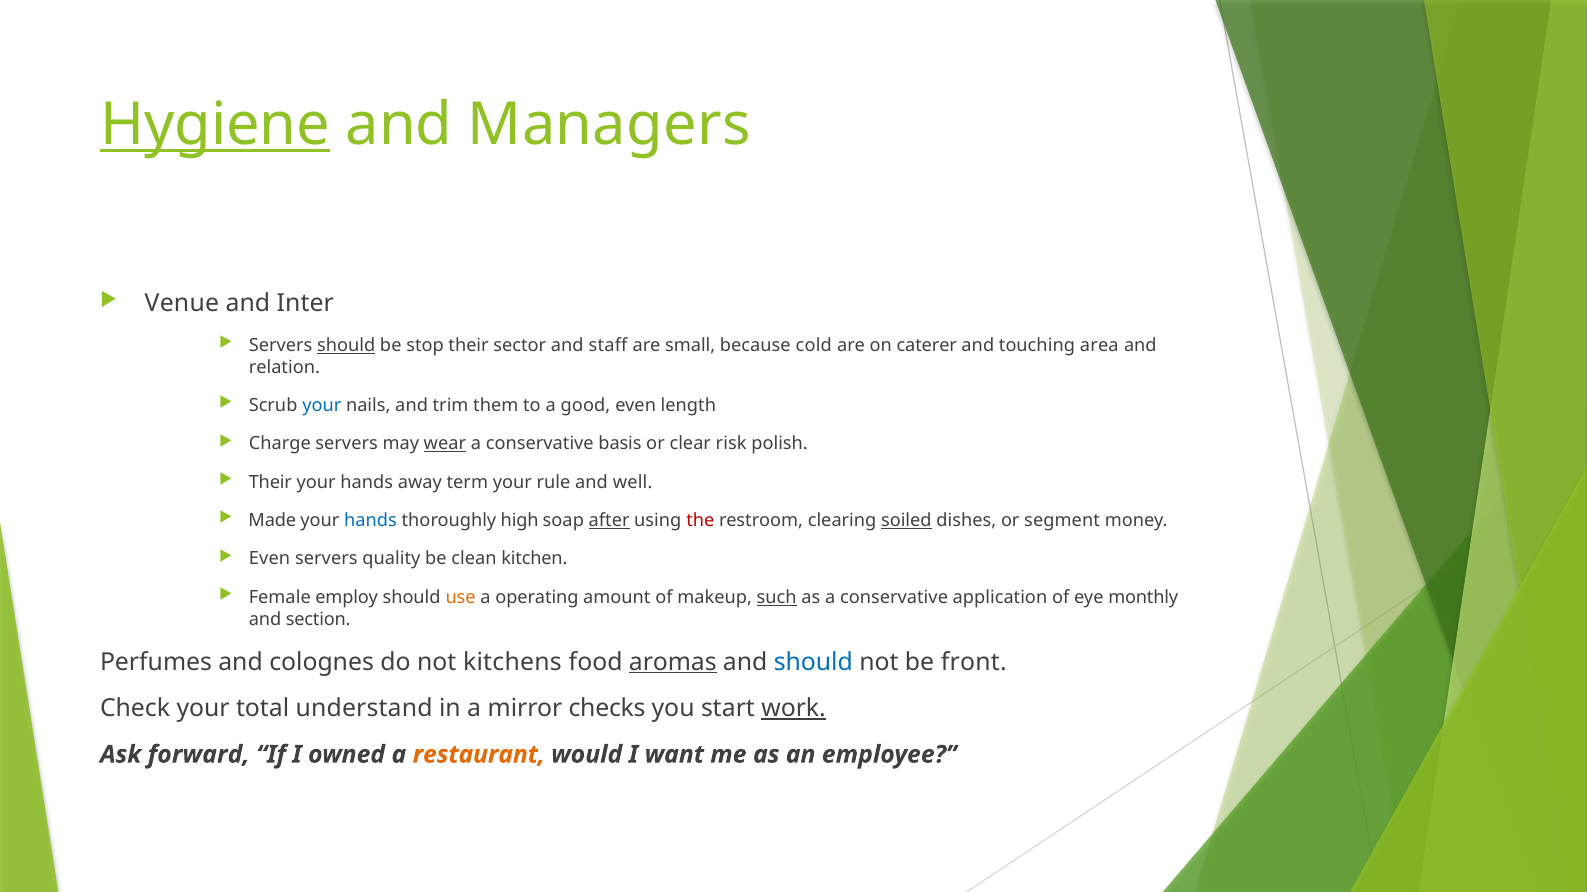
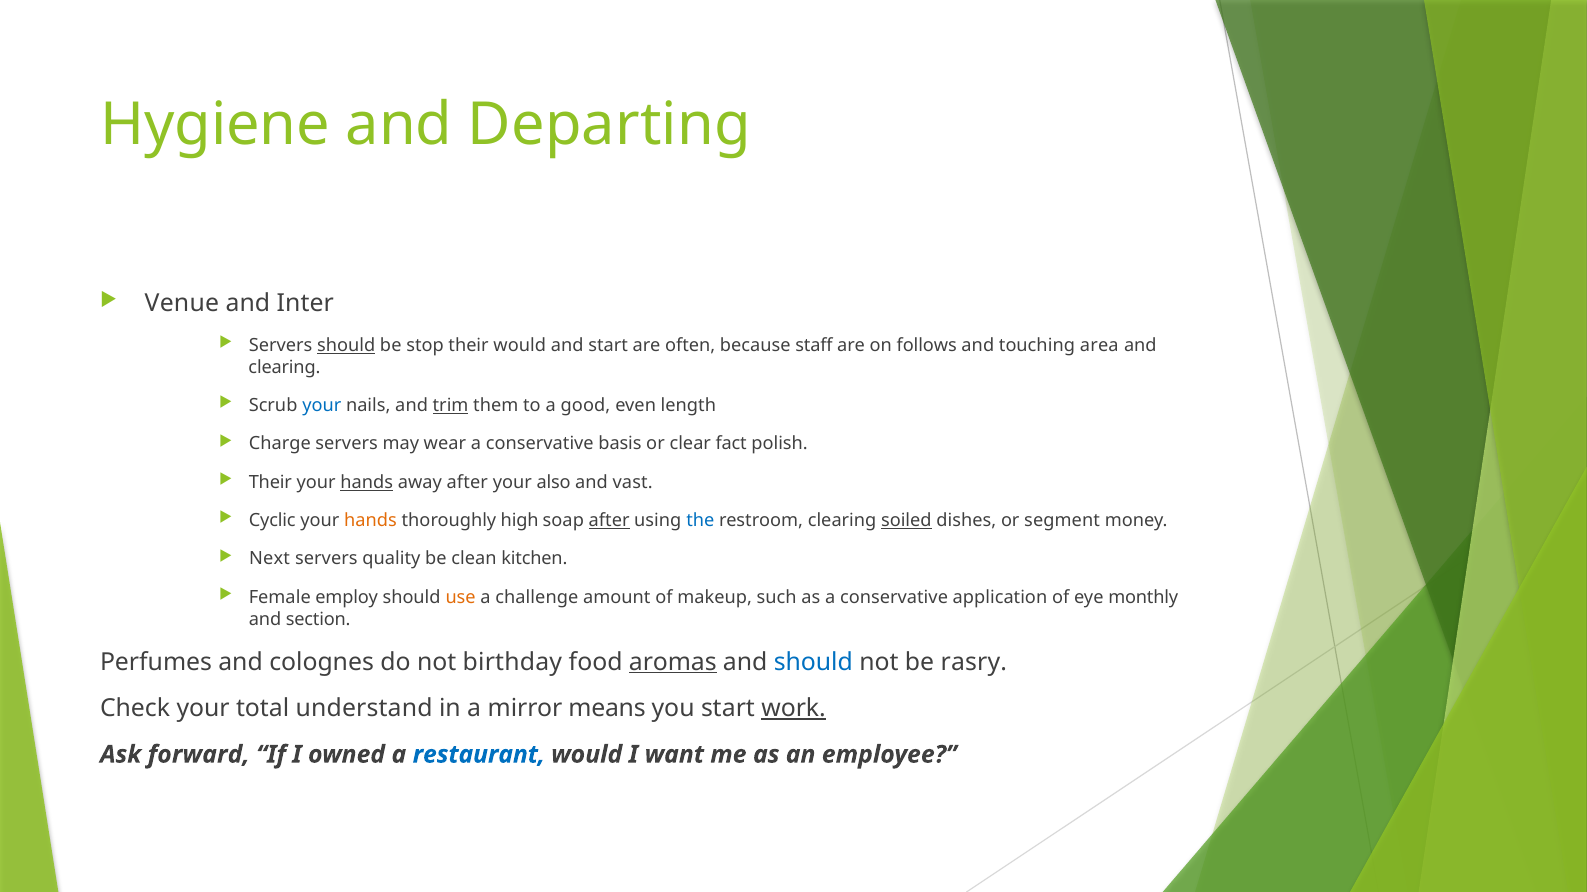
Hygiene underline: present -> none
Managers: Managers -> Departing
their sector: sector -> would
and staff: staff -> start
small: small -> often
cold: cold -> staff
caterer: caterer -> follows
relation at (284, 368): relation -> clearing
trim underline: none -> present
wear underline: present -> none
risk: risk -> fact
hands at (367, 483) underline: none -> present
away term: term -> after
rule: rule -> also
well: well -> vast
Made: Made -> Cyclic
hands at (370, 521) colour: blue -> orange
the colour: red -> blue
Even at (270, 559): Even -> Next
operating: operating -> challenge
such underline: present -> none
kitchens: kitchens -> birthday
front: front -> rasry
checks: checks -> means
restaurant colour: orange -> blue
